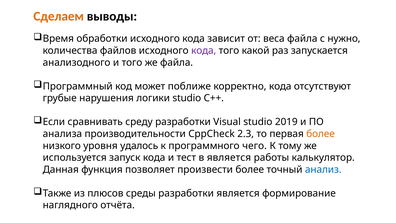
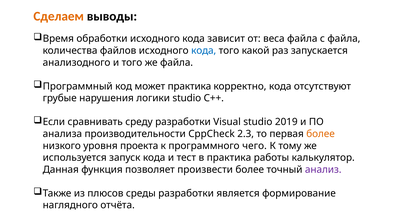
с нужно: нужно -> файла
кода at (204, 51) colour: purple -> blue
может поближе: поближе -> практика
удалось: удалось -> проекта
в является: является -> практика
анализ colour: blue -> purple
